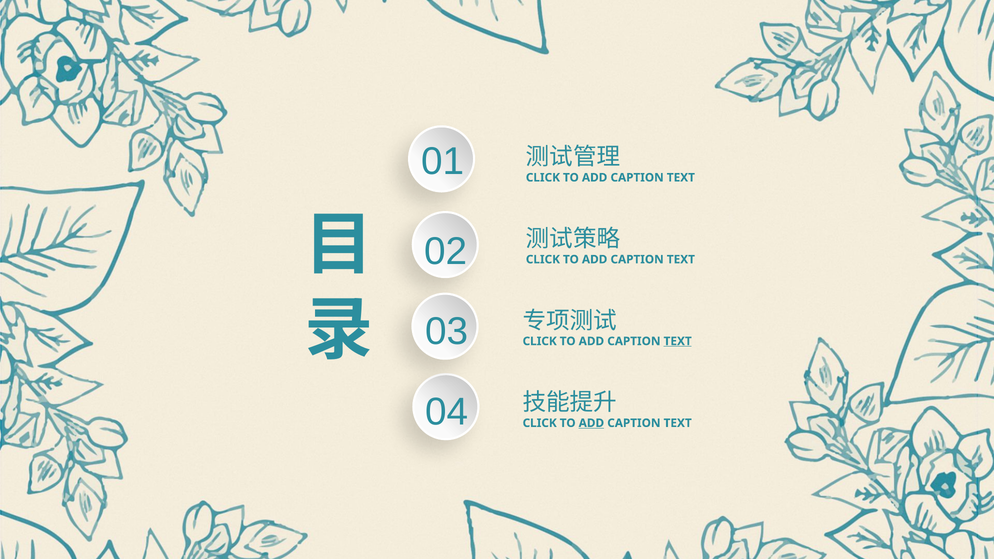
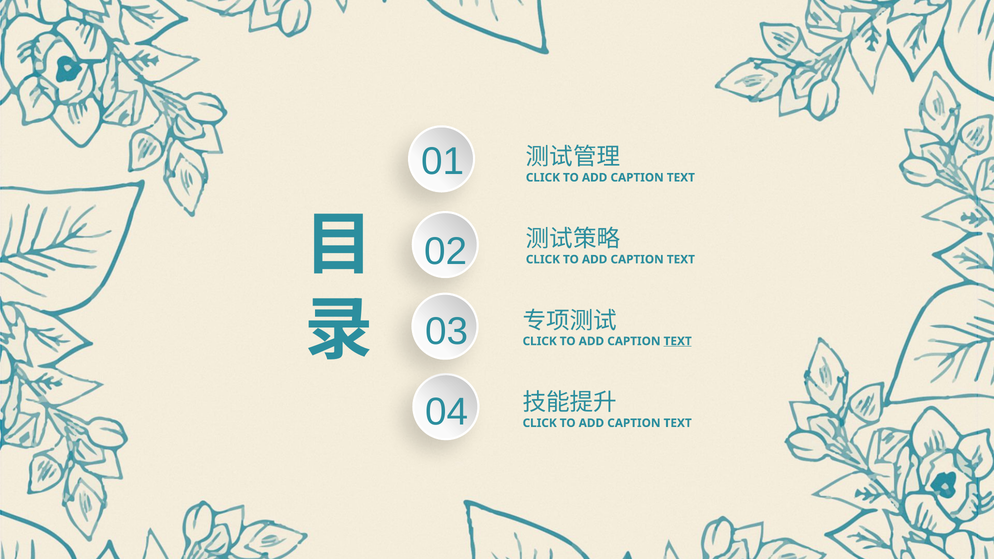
ADD at (591, 423) underline: present -> none
